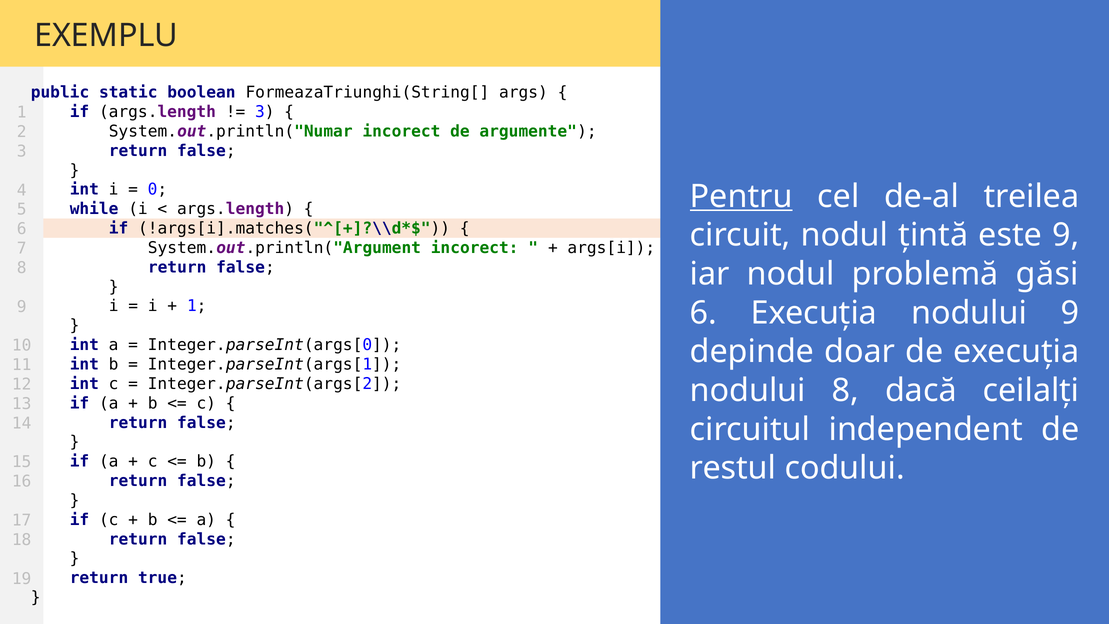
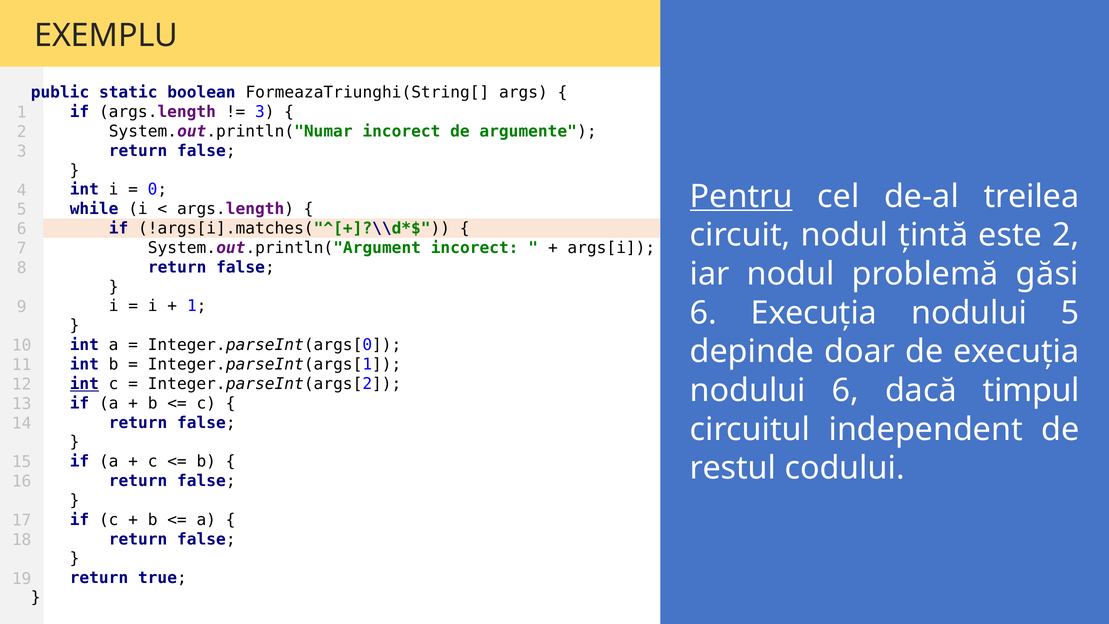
este 9: 9 -> 2
nodului 9: 9 -> 5
int at (84, 384) underline: none -> present
nodului 8: 8 -> 6
ceilalți: ceilalți -> timpul
